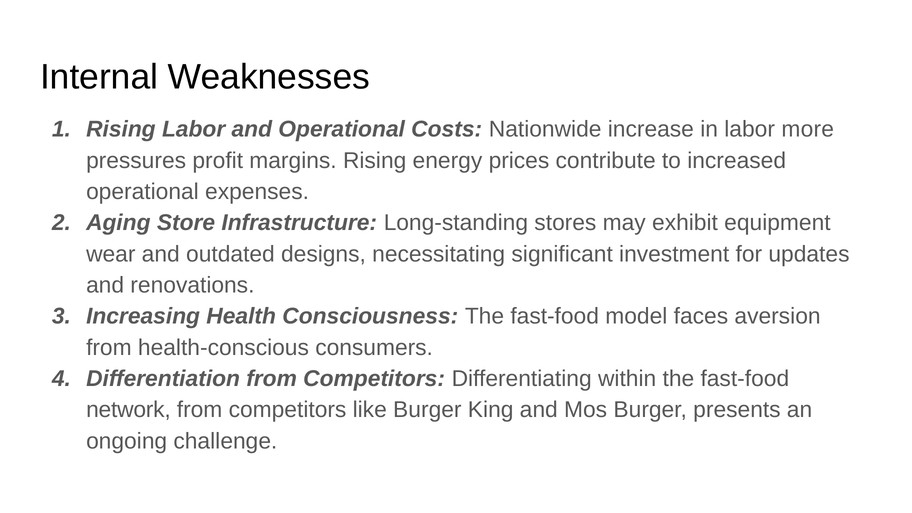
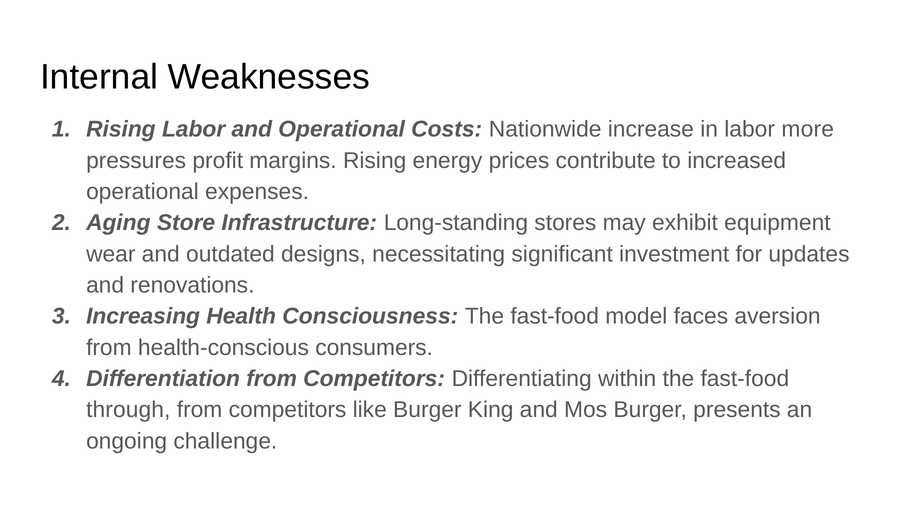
network: network -> through
